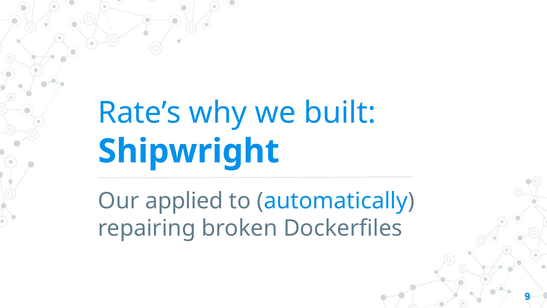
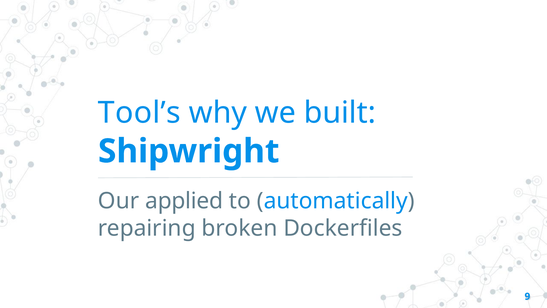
Rate’s: Rate’s -> Tool’s
